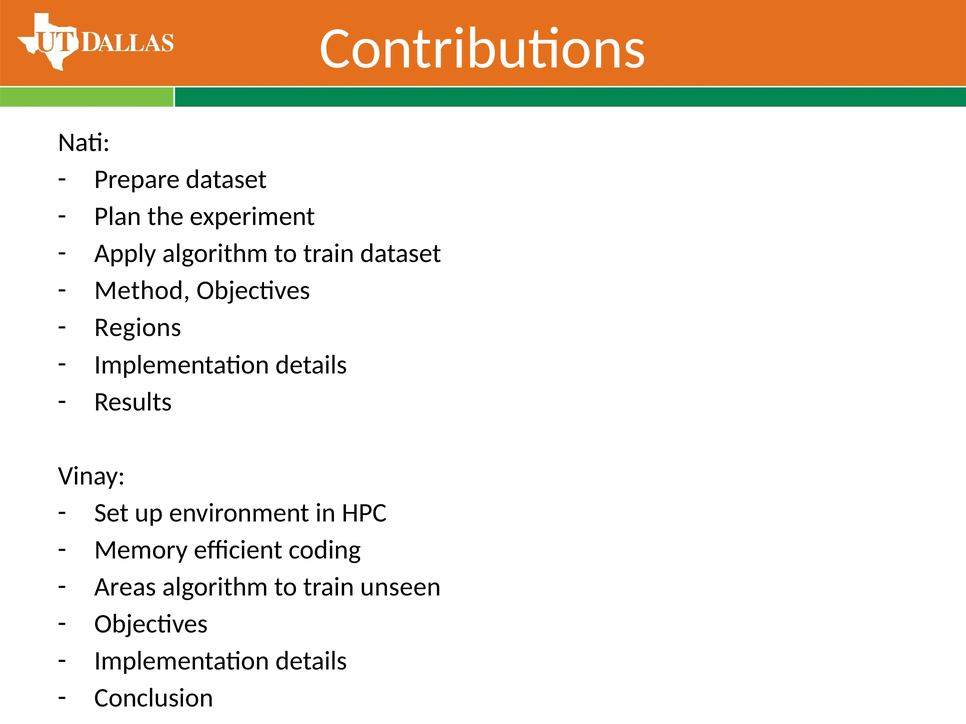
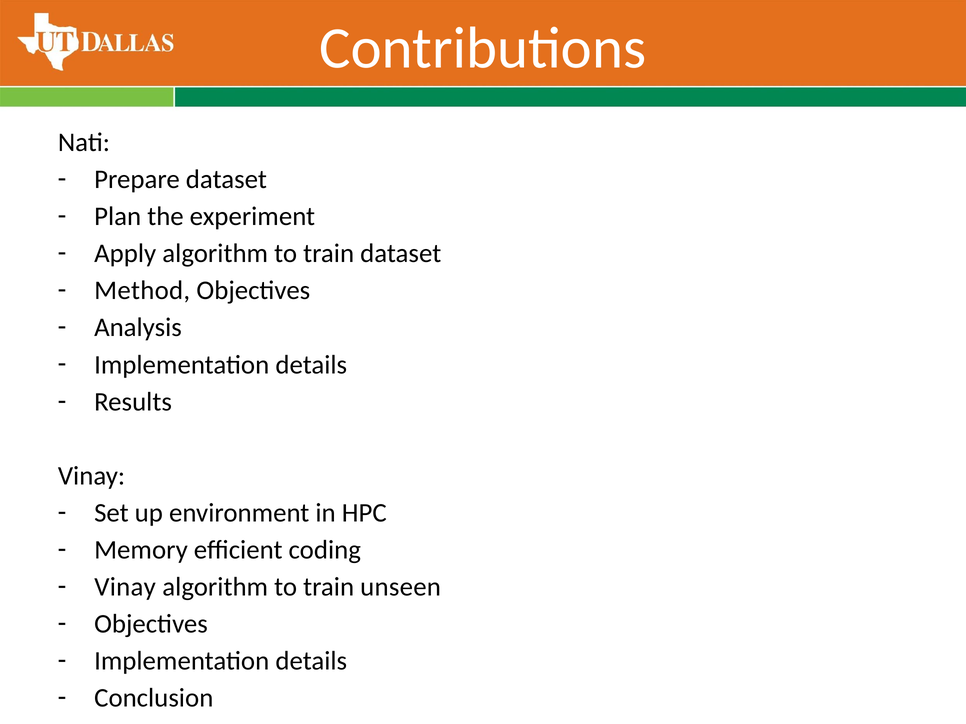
Regions: Regions -> Analysis
Areas at (125, 587): Areas -> Vinay
